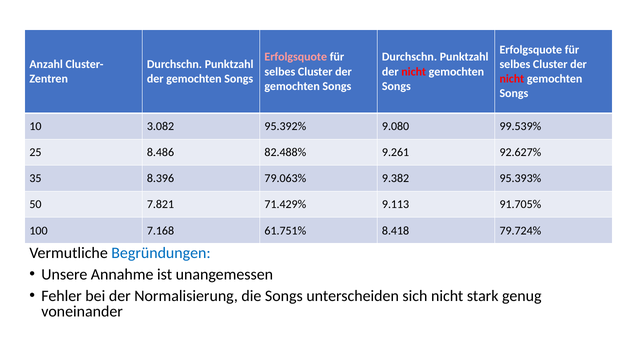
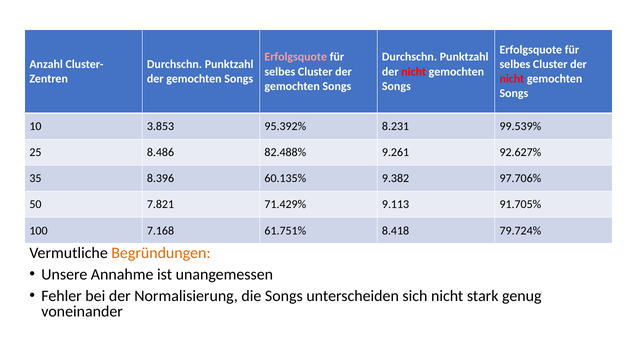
3.082: 3.082 -> 3.853
9.080: 9.080 -> 8.231
79.063%: 79.063% -> 60.135%
95.393%: 95.393% -> 97.706%
Begründungen colour: blue -> orange
